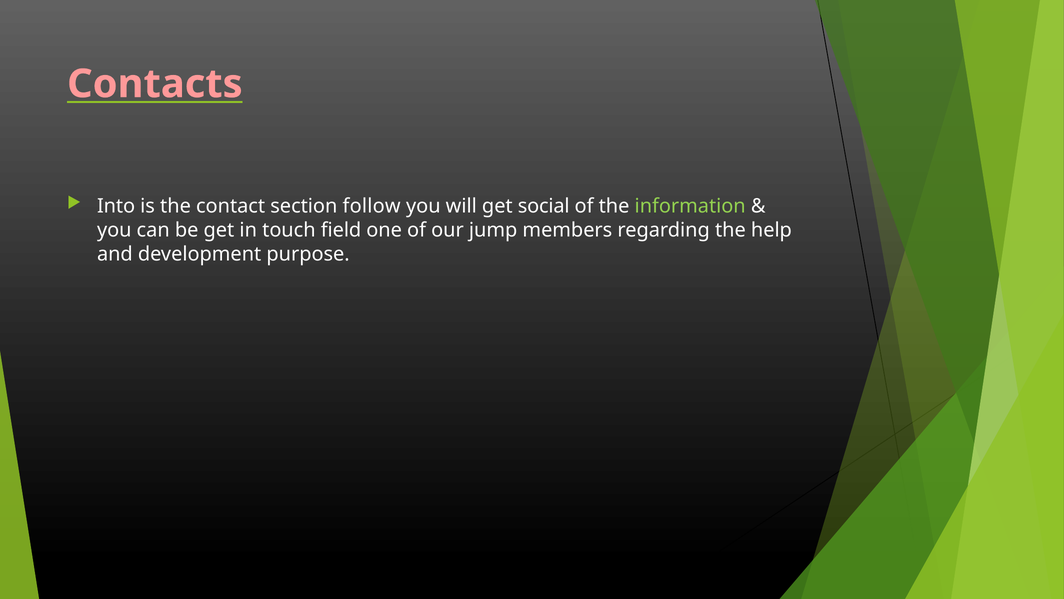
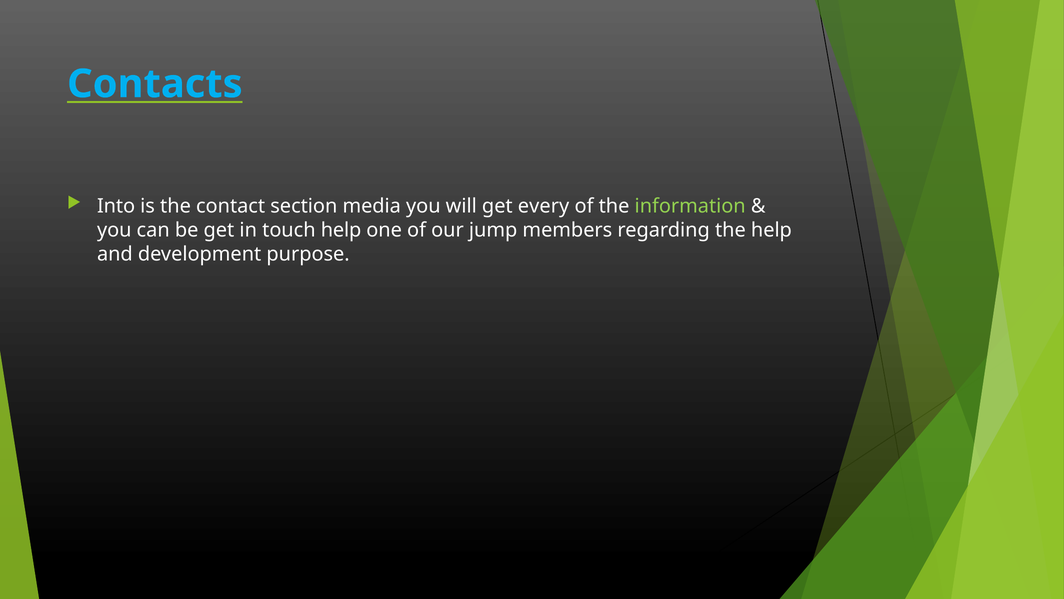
Contacts colour: pink -> light blue
follow: follow -> media
social: social -> every
touch field: field -> help
